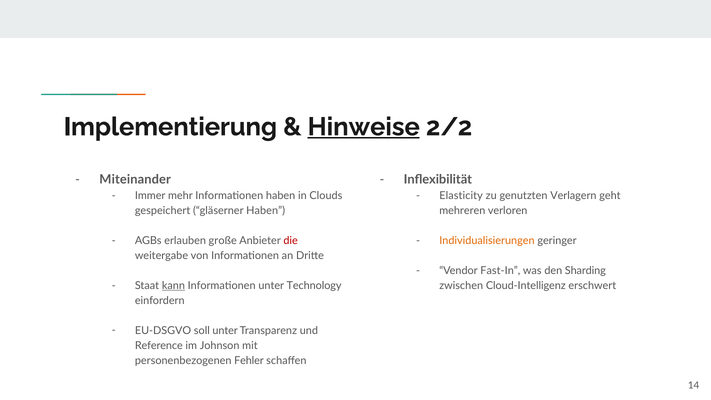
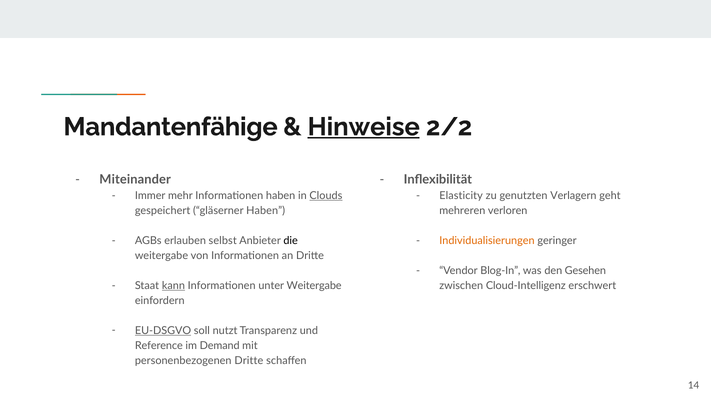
Implementierung: Implementierung -> Mandantenfähige
Clouds underline: none -> present
große: große -> selbst
die colour: red -> black
Fast-In: Fast-In -> Blog-In
Sharding: Sharding -> Gesehen
unter Technology: Technology -> Weitergabe
EU-DSGVO underline: none -> present
soll unter: unter -> nutzt
Johnson: Johnson -> Demand
personenbezogenen Fehler: Fehler -> Dritte
